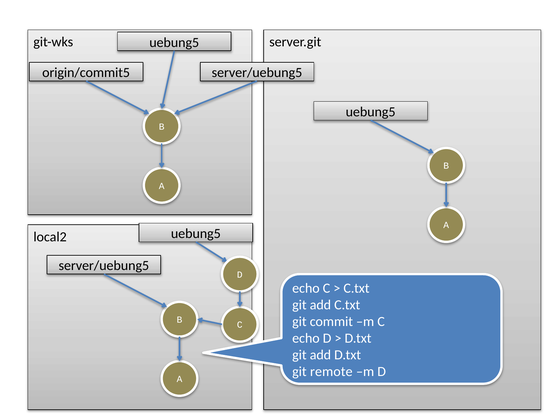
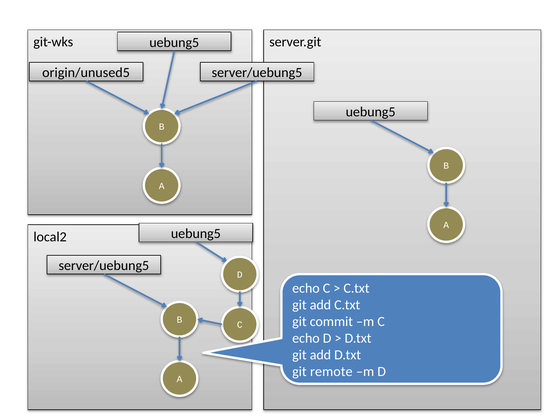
origin/commit5: origin/commit5 -> origin/unused5
